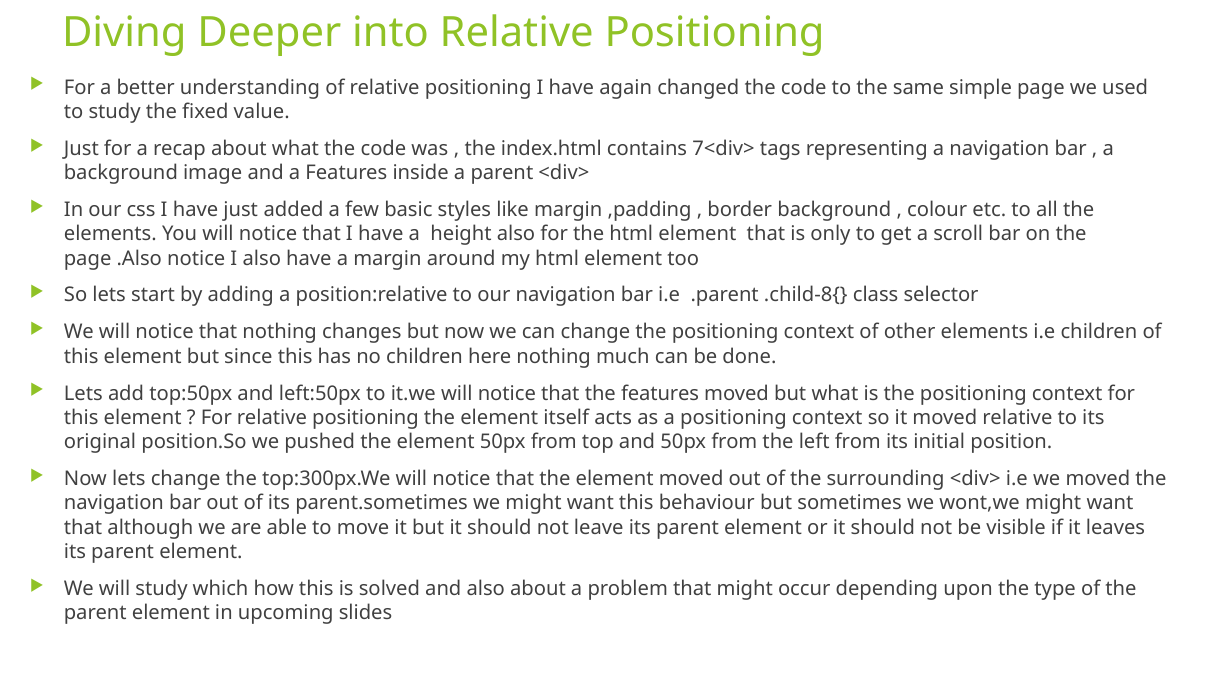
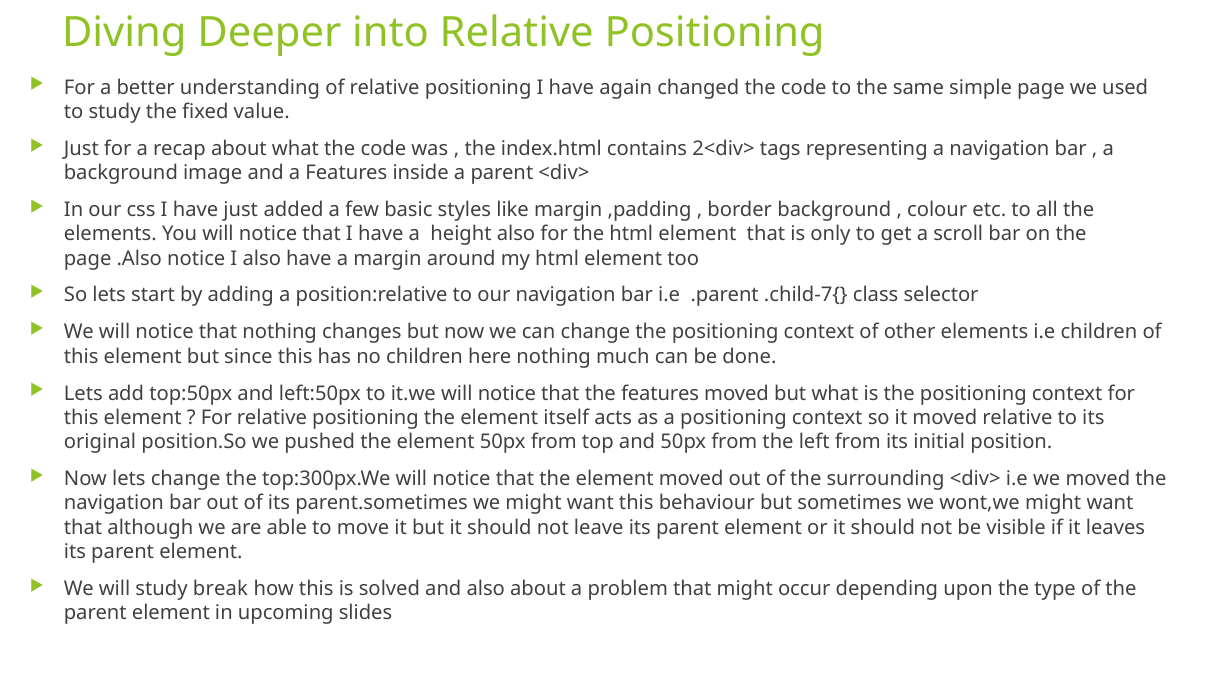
7<div>: 7<div> -> 2<div>
.child-8{: .child-8{ -> .child-7{
which: which -> break
